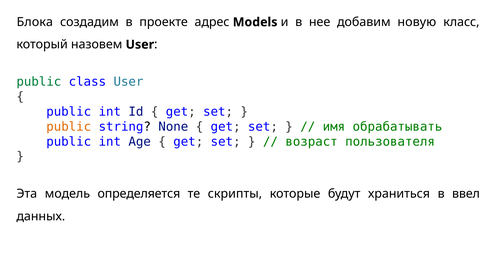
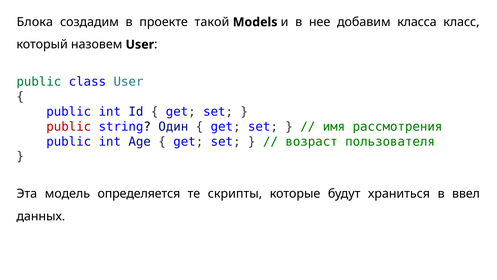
адрес: адрес -> такой
новую: новую -> класса
public at (69, 126) colour: orange -> red
None: None -> Один
обрабатывать: обрабатывать -> рассмотрения
